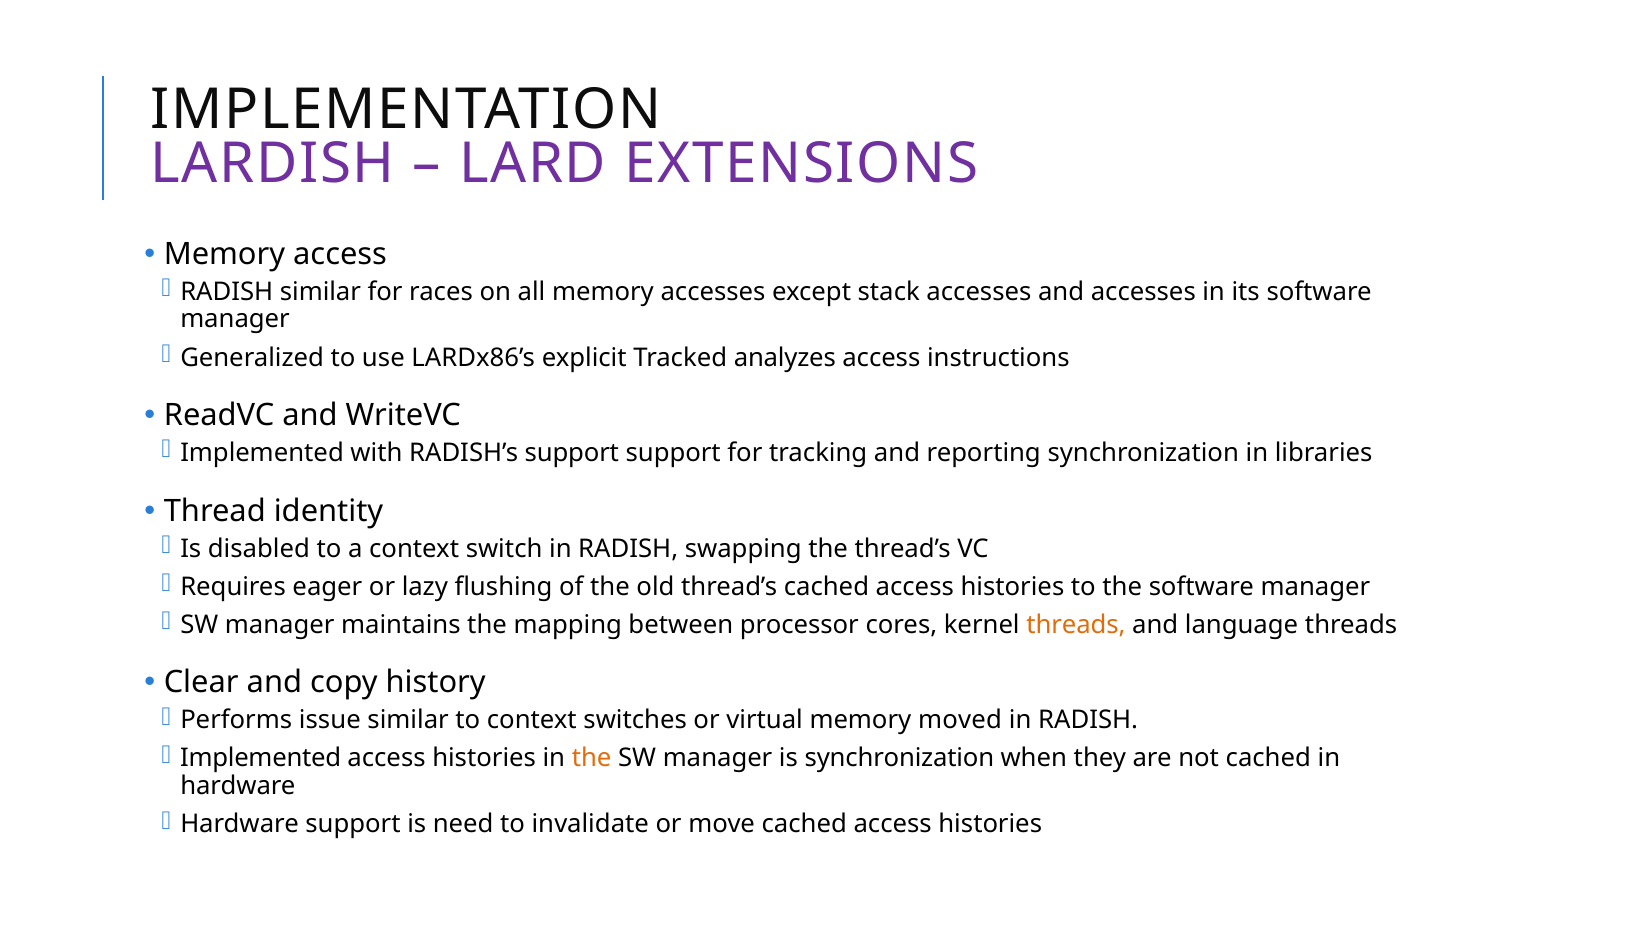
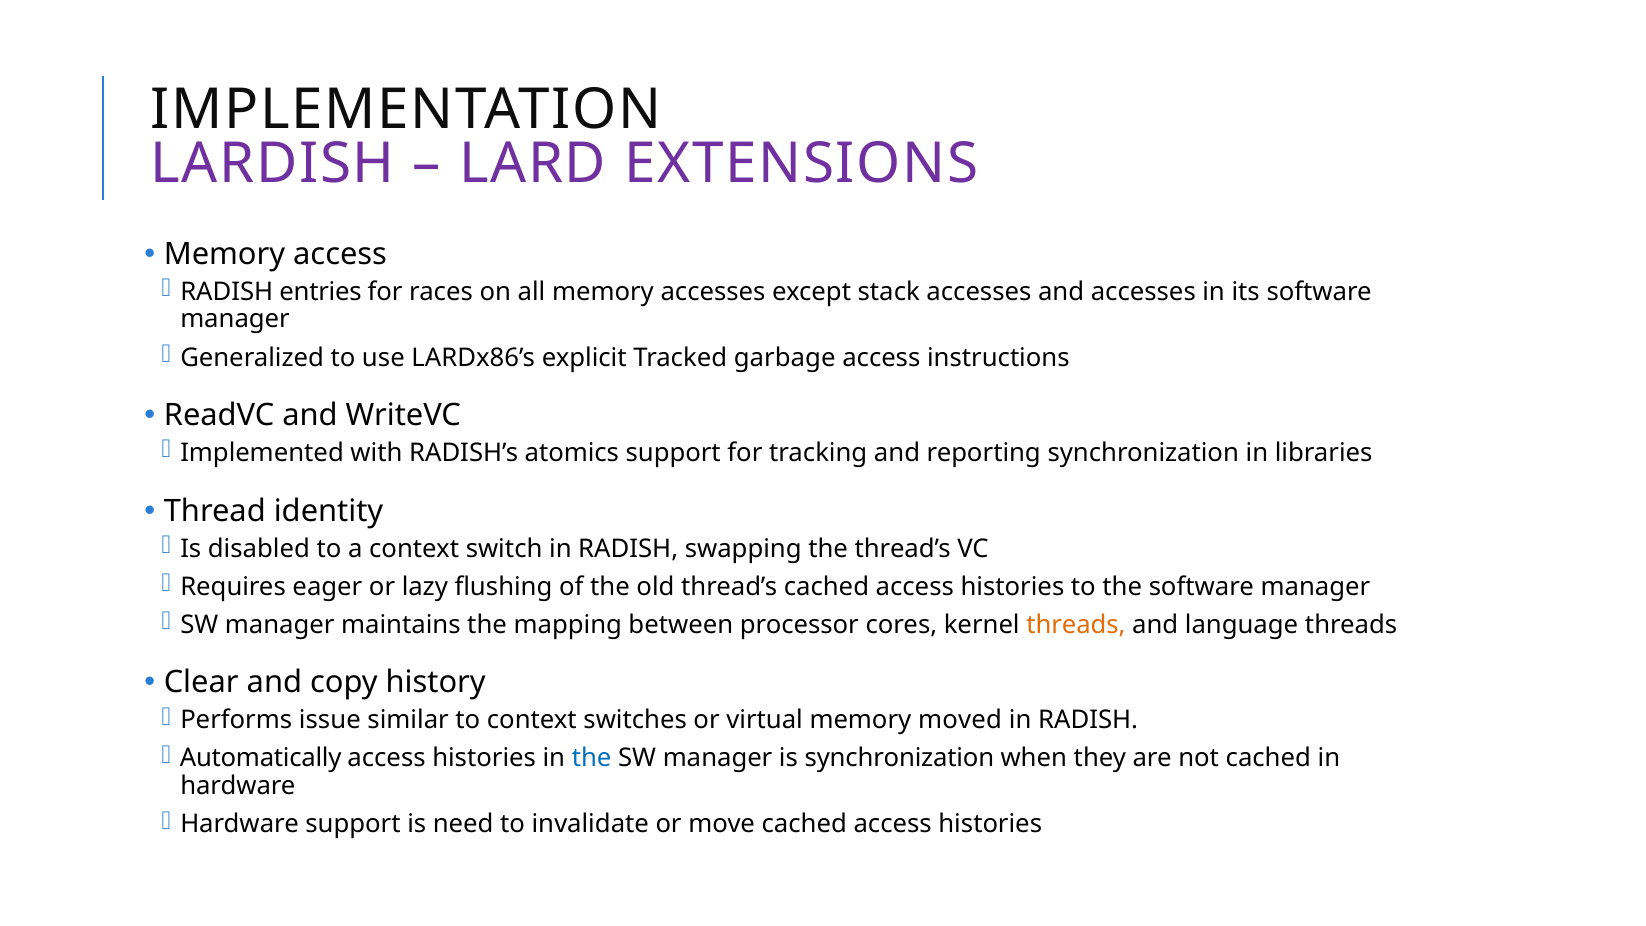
RADISH similar: similar -> entries
analyzes: analyzes -> garbage
RADISH’s support: support -> atomics
Implemented at (261, 758): Implemented -> Automatically
the at (592, 758) colour: orange -> blue
